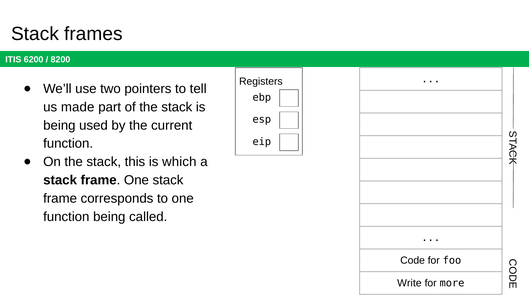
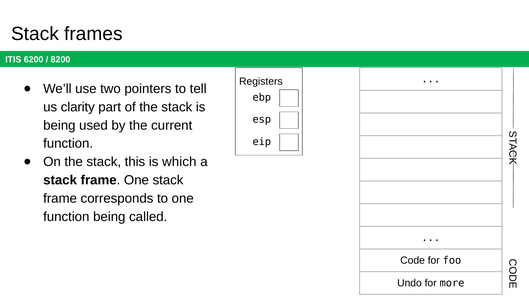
made: made -> clarity
Write: Write -> Undo
